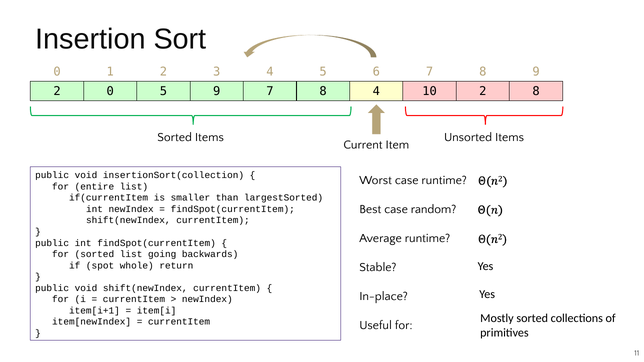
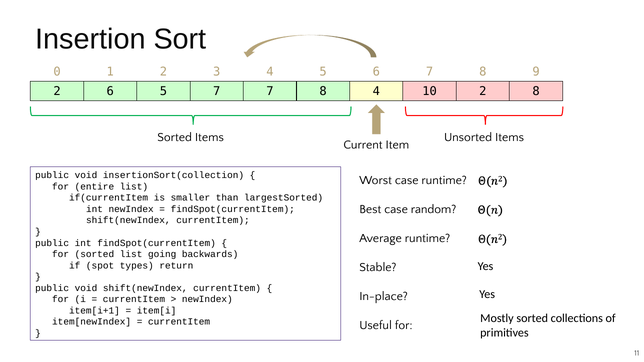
2 0: 0 -> 6
5 9: 9 -> 7
whole: whole -> types
